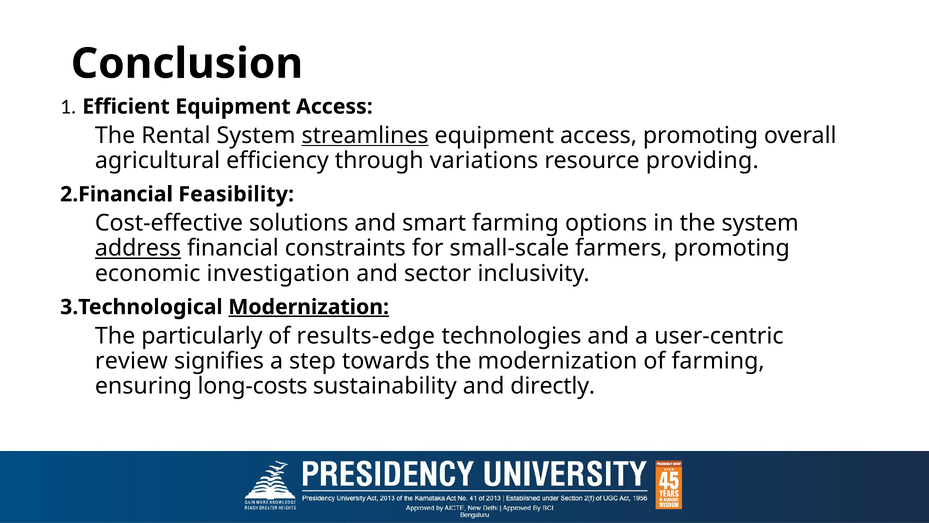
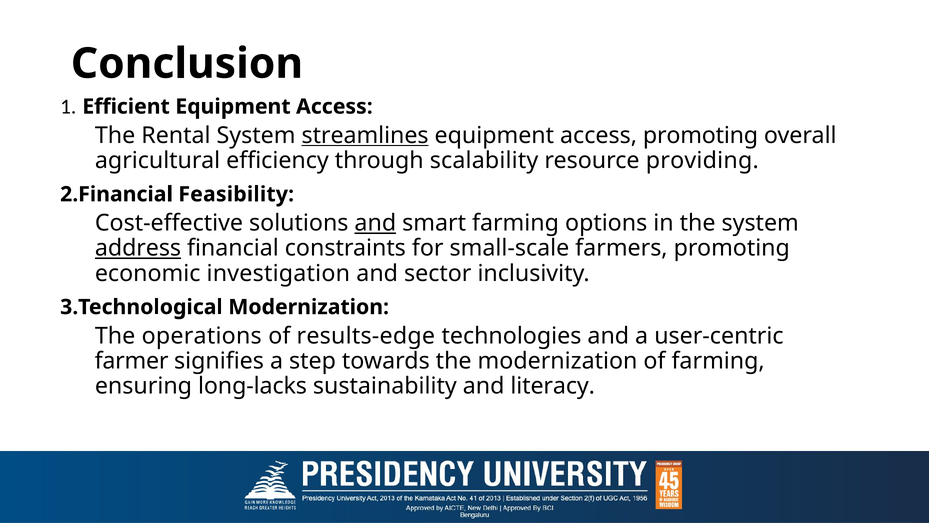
variations: variations -> scalability
and at (375, 223) underline: none -> present
Modernization at (309, 307) underline: present -> none
particularly: particularly -> operations
review: review -> farmer
long-costs: long-costs -> long-lacks
directly: directly -> literacy
